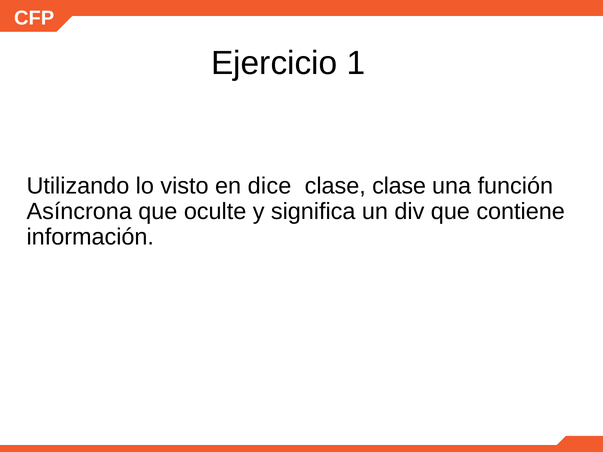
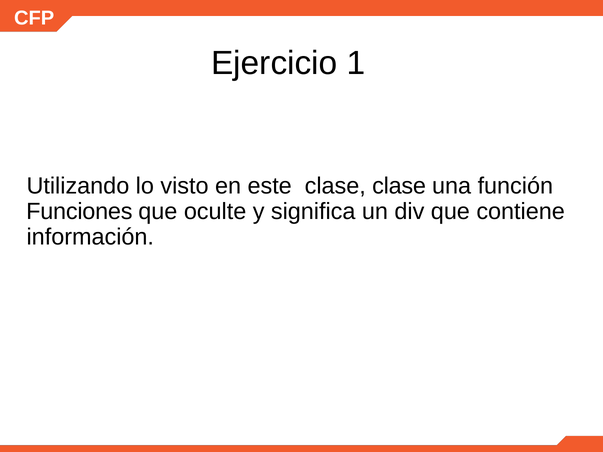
dice: dice -> este
Asíncrona: Asíncrona -> Funciones
